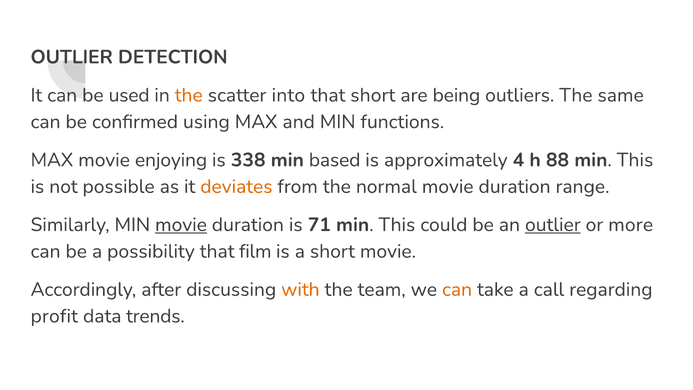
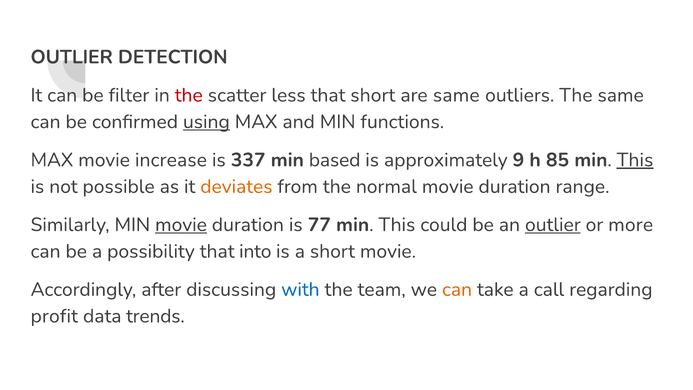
used: used -> filter
the at (189, 95) colour: orange -> red
into: into -> less
are being: being -> same
using underline: none -> present
enjoying: enjoying -> increase
338: 338 -> 337
4: 4 -> 9
88: 88 -> 85
This at (635, 160) underline: none -> present
71: 71 -> 77
film: film -> into
with colour: orange -> blue
